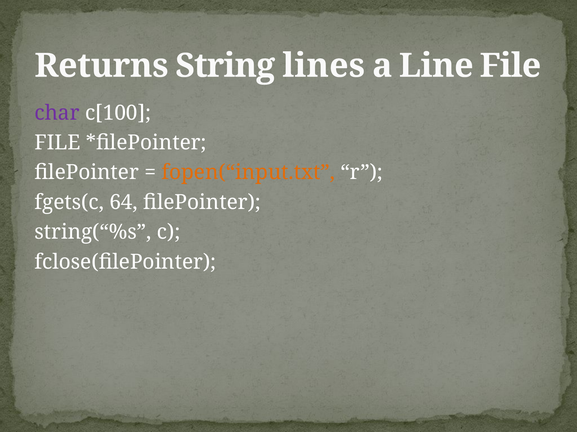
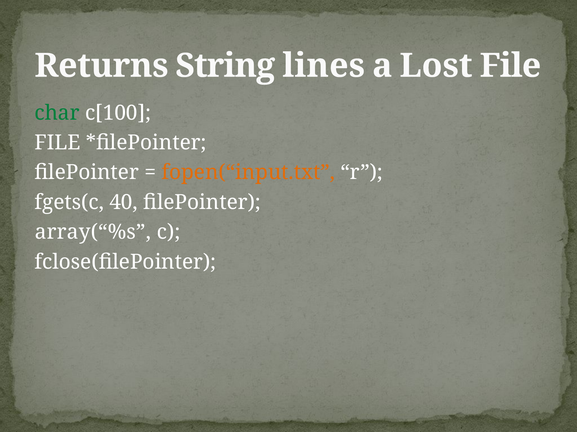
Line: Line -> Lost
char colour: purple -> green
64: 64 -> 40
string(“%s: string(“%s -> array(“%s
